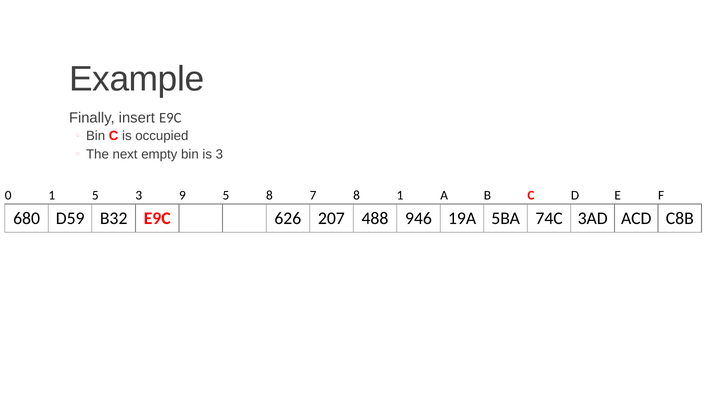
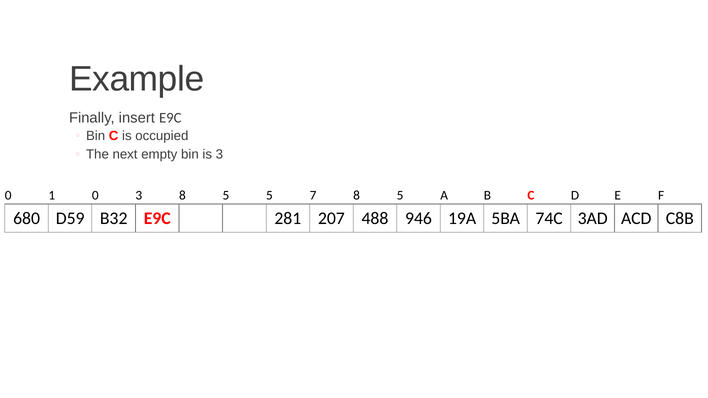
1 5: 5 -> 0
3 9: 9 -> 8
5 8: 8 -> 5
7 8 1: 1 -> 5
626: 626 -> 281
